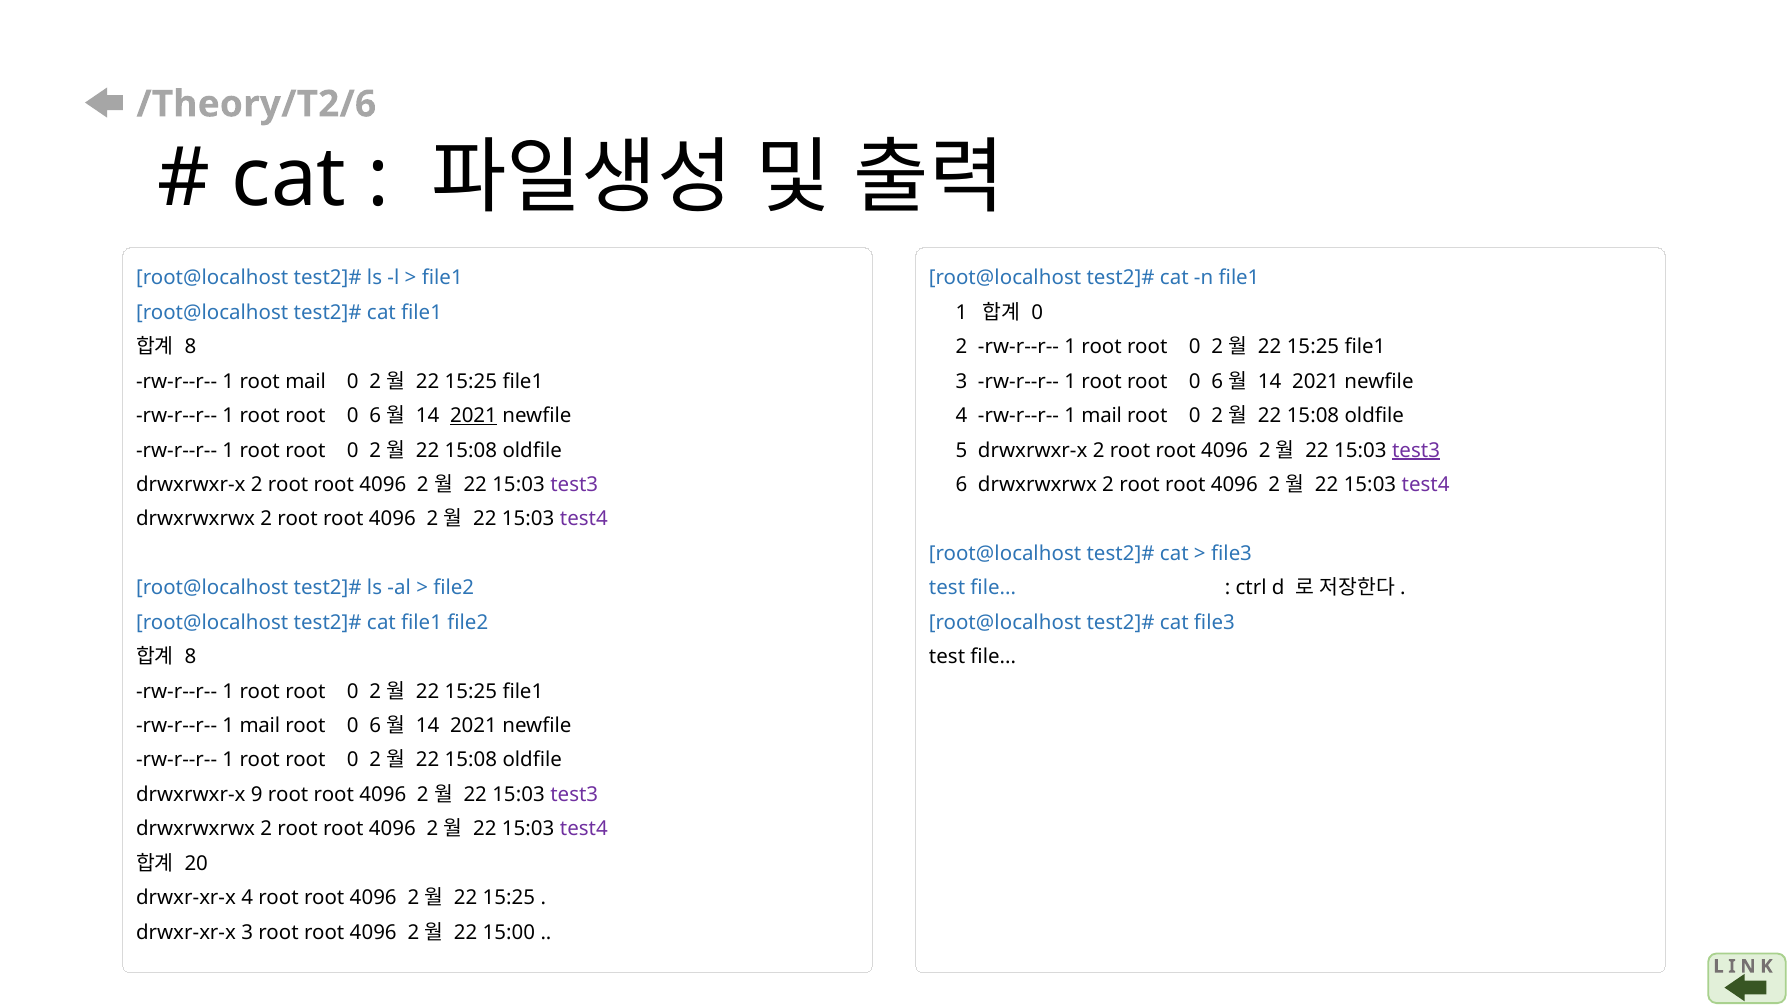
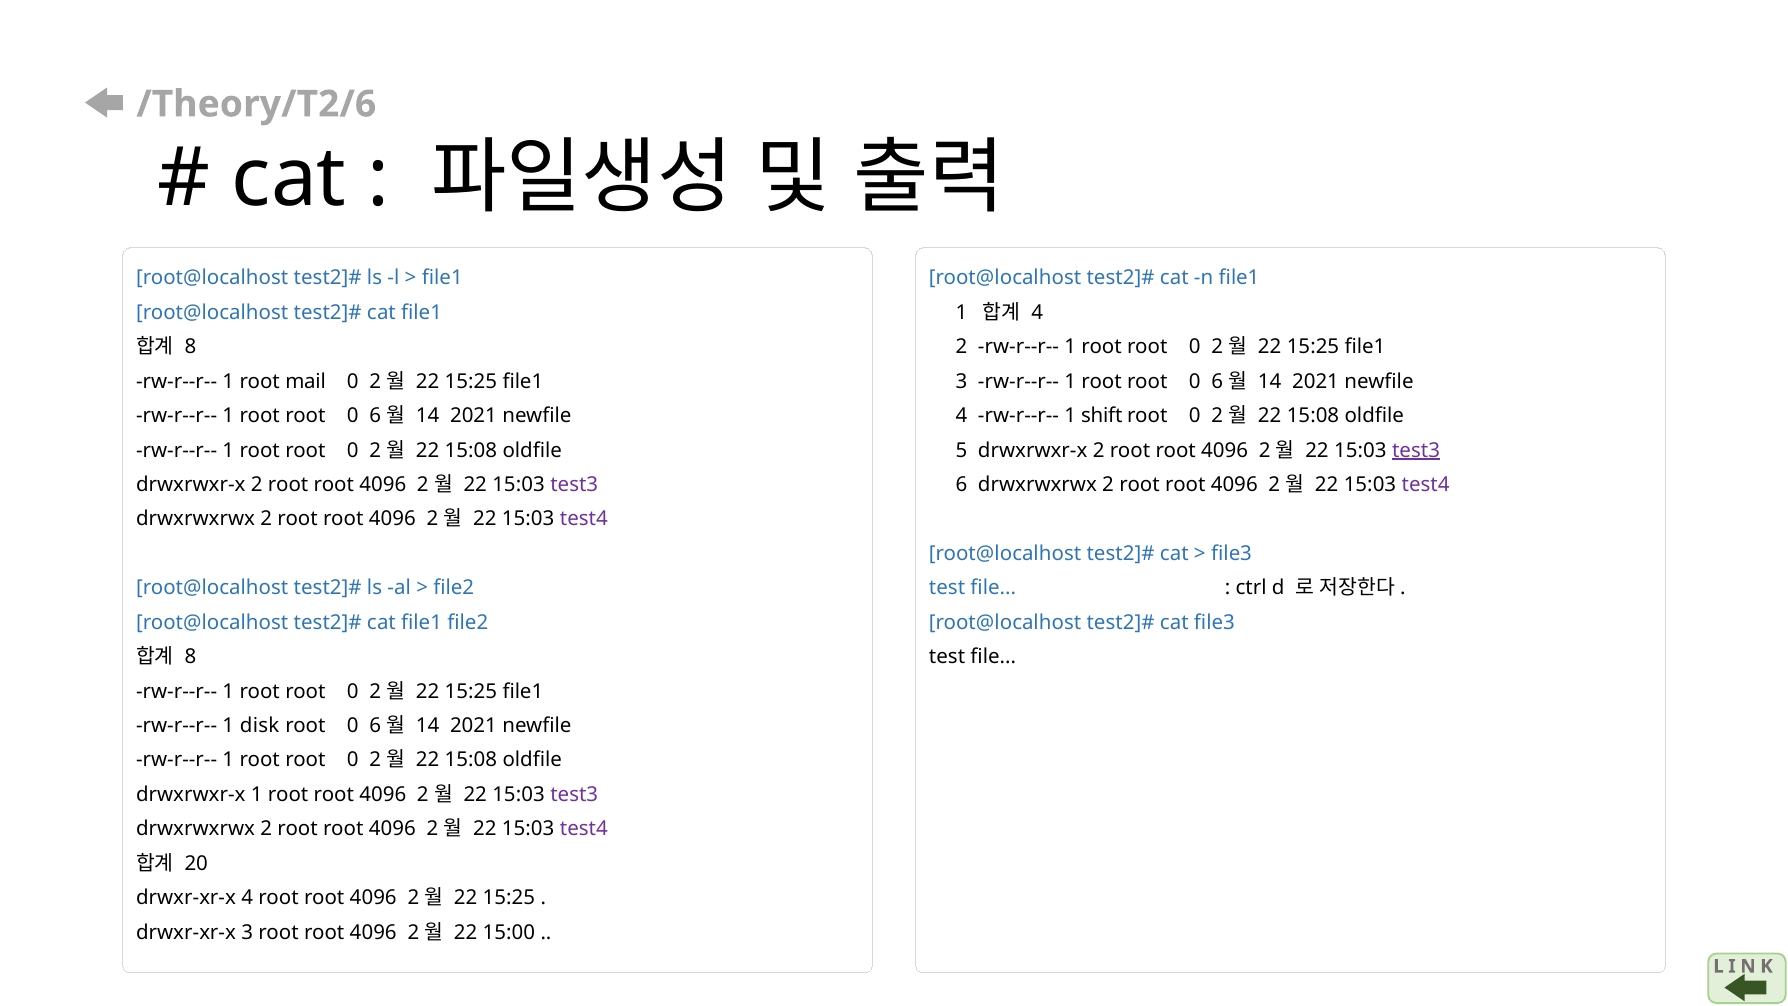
0 at (1037, 312): 0 -> 4
2021 at (473, 416) underline: present -> none
4 rw-r--r-- 1 mail: mail -> shift
mail at (260, 726): mail -> disk
drwxrwxr-x 9: 9 -> 1
